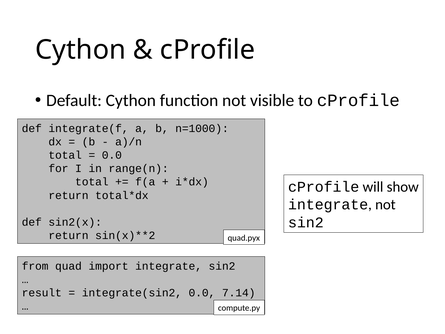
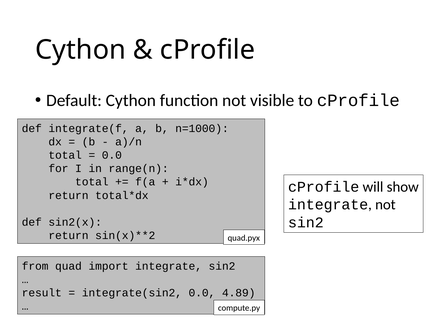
7.14: 7.14 -> 4.89
